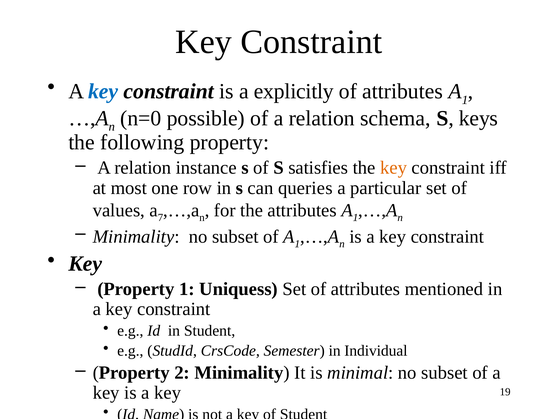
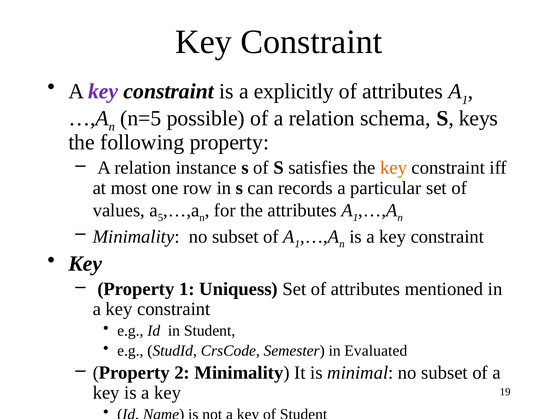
key at (103, 91) colour: blue -> purple
n=0: n=0 -> n=5
queries: queries -> records
7: 7 -> 5
Individual: Individual -> Evaluated
